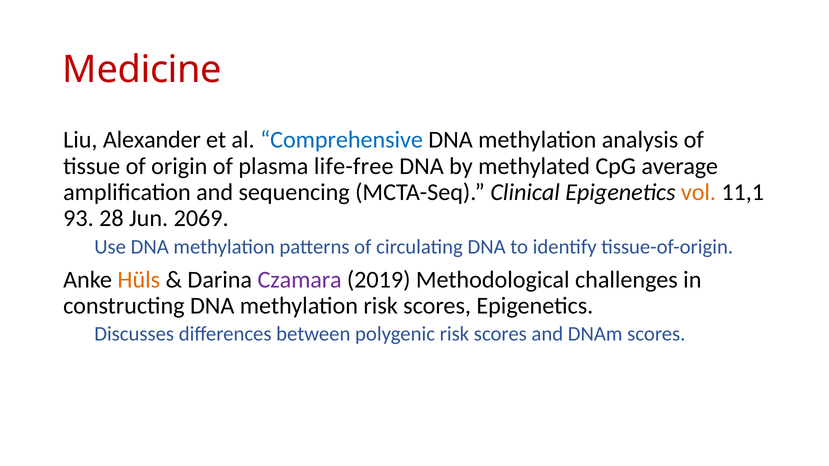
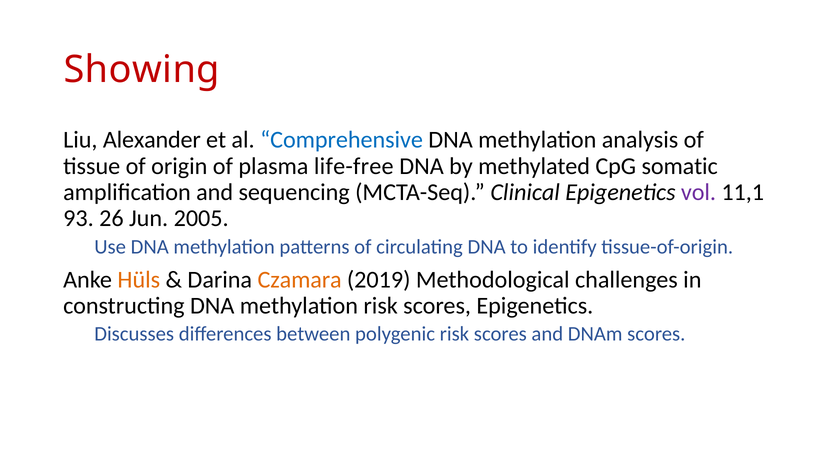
Medicine: Medicine -> Showing
average: average -> somatic
vol colour: orange -> purple
28: 28 -> 26
2069: 2069 -> 2005
Czamara colour: purple -> orange
